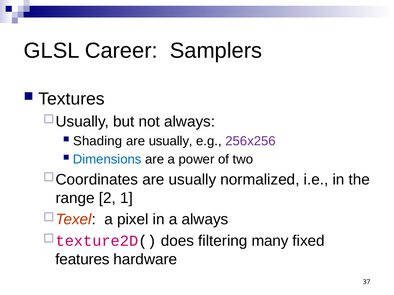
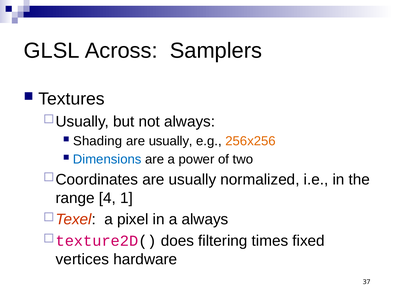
Career: Career -> Across
256x256 colour: purple -> orange
2: 2 -> 4
many: many -> times
features: features -> vertices
